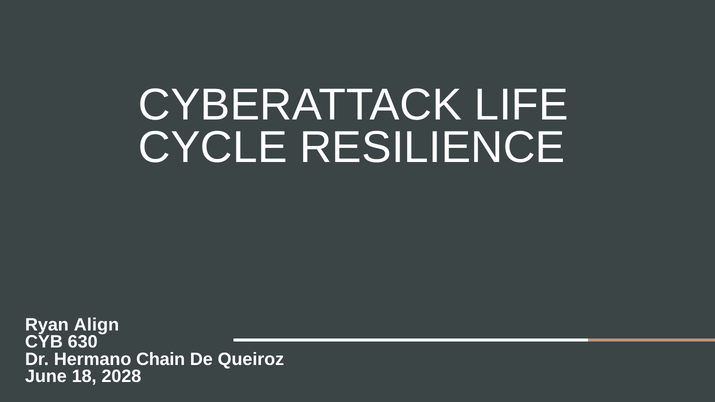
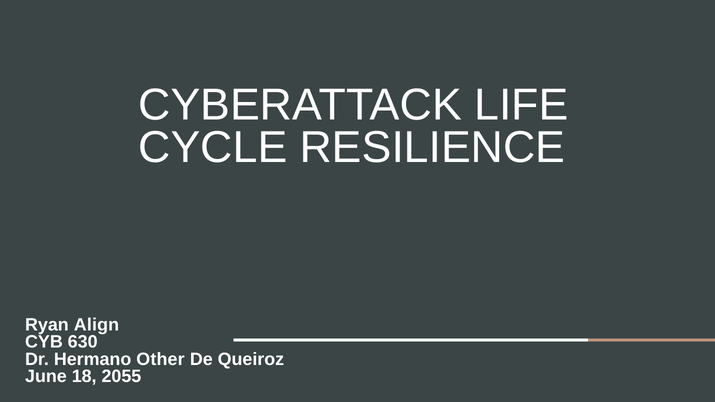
Chain: Chain -> Other
2028: 2028 -> 2055
